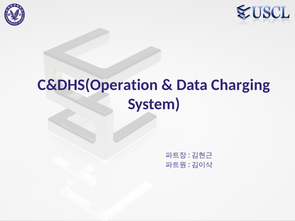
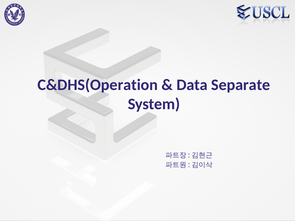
Charging: Charging -> Separate
